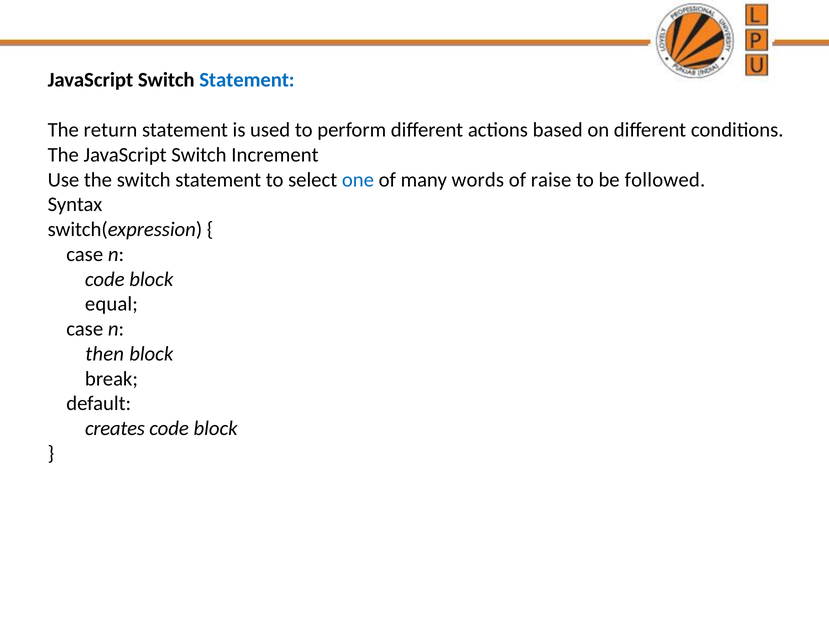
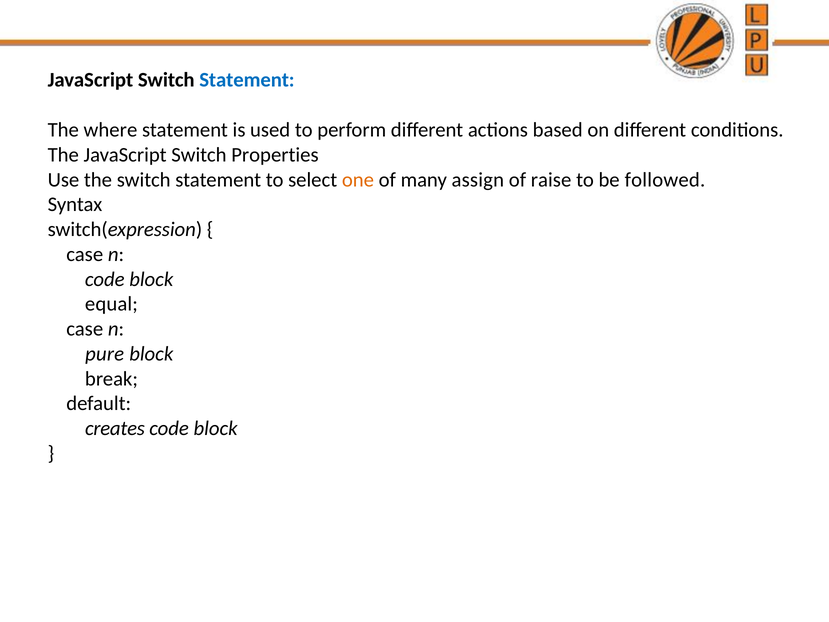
return: return -> where
Increment: Increment -> Properties
one colour: blue -> orange
words: words -> assign
then: then -> pure
